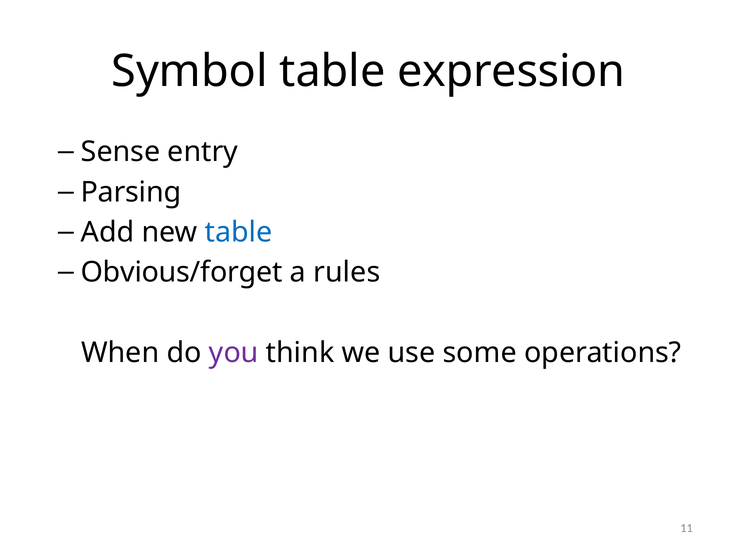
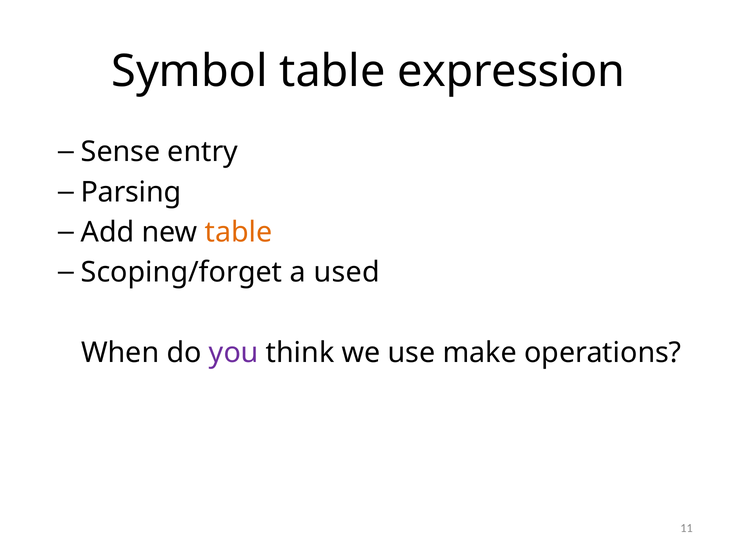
table at (239, 232) colour: blue -> orange
Obvious/forget: Obvious/forget -> Scoping/forget
rules: rules -> used
some: some -> make
